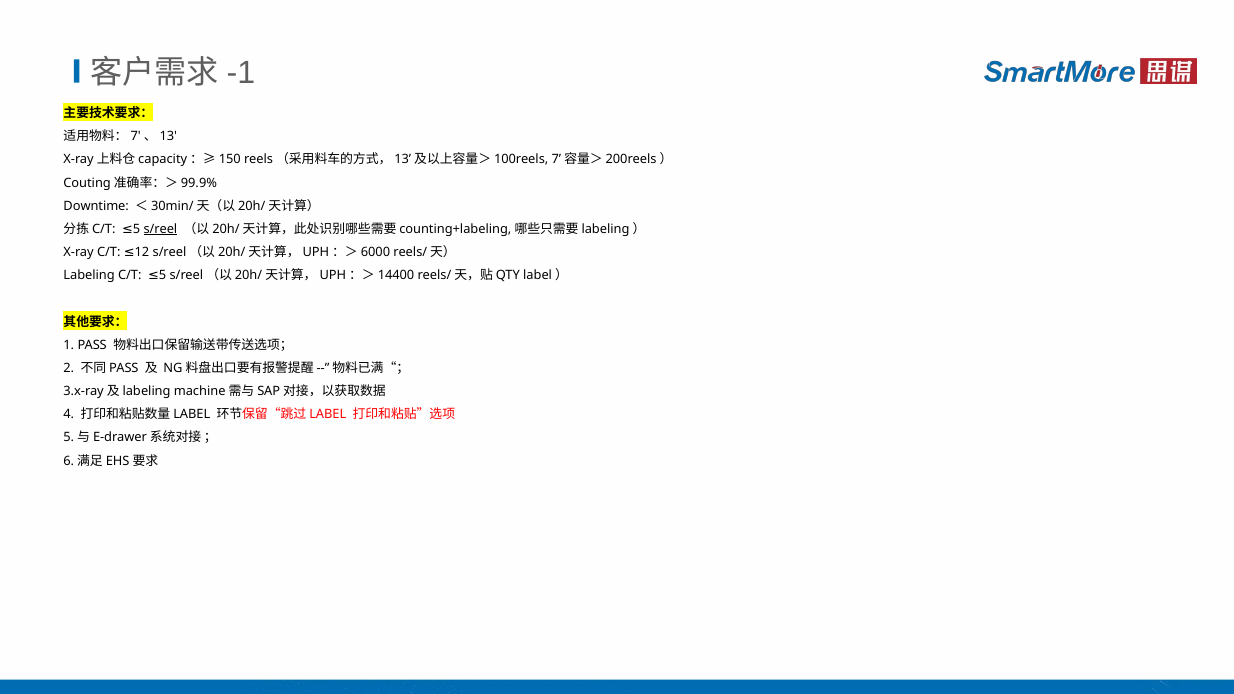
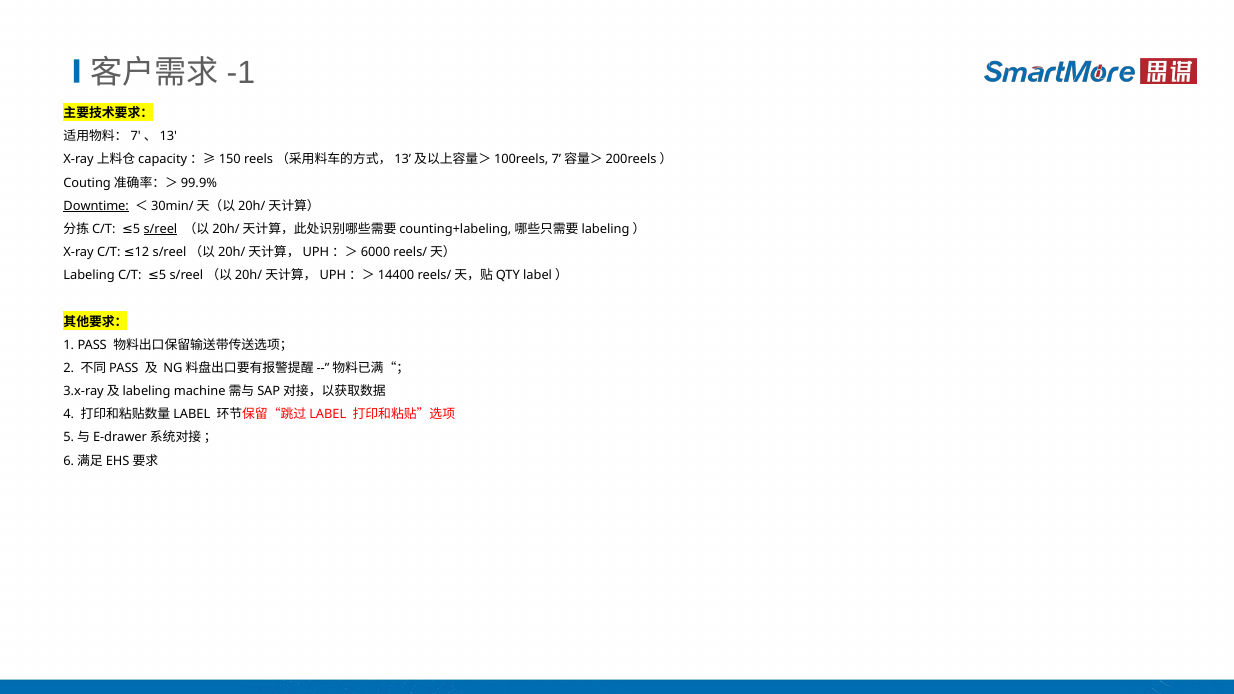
Downtime underline: none -> present
